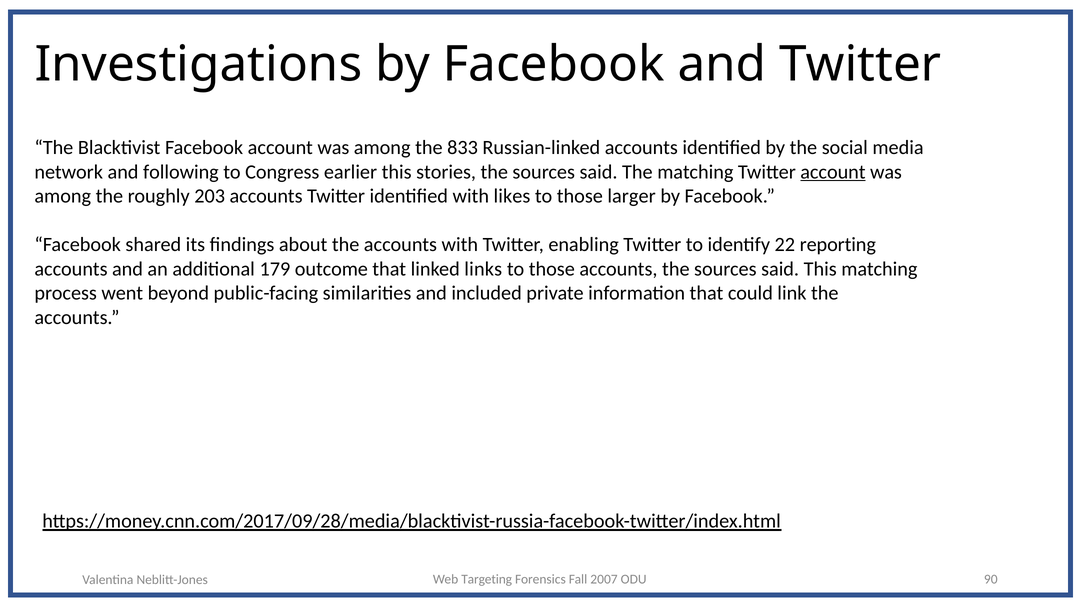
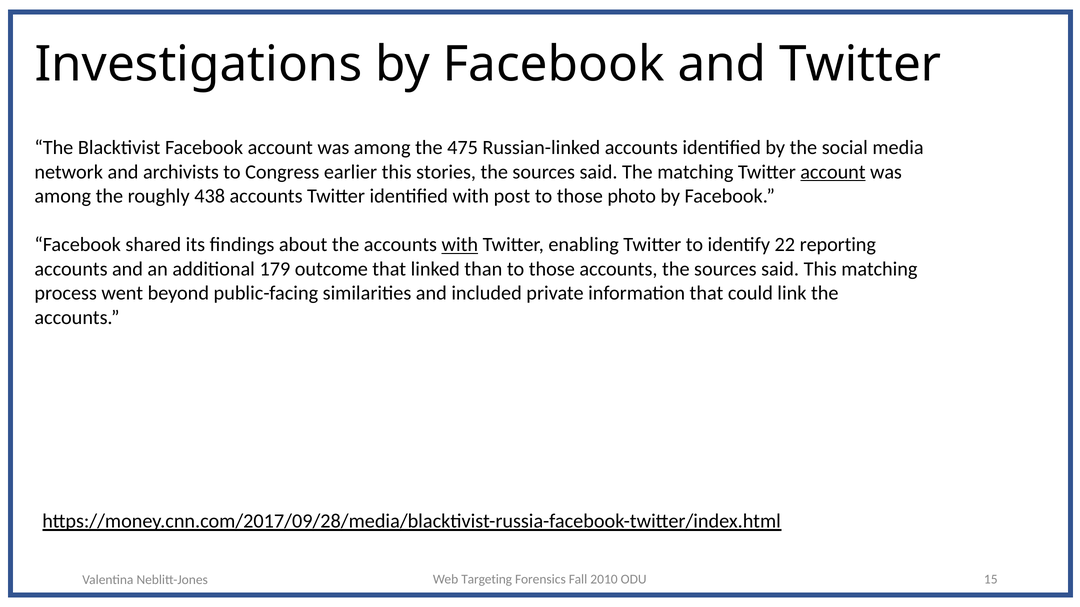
833: 833 -> 475
following: following -> archivists
203: 203 -> 438
likes: likes -> post
larger: larger -> photo
with at (460, 245) underline: none -> present
links: links -> than
2007: 2007 -> 2010
90: 90 -> 15
